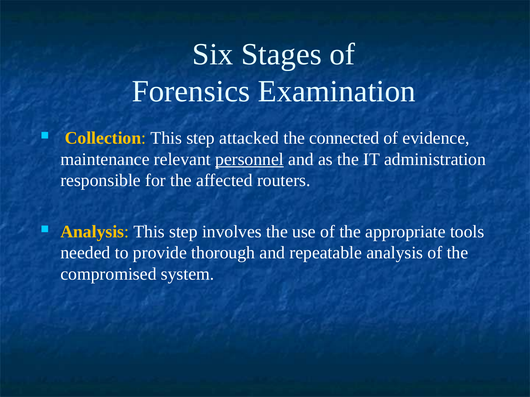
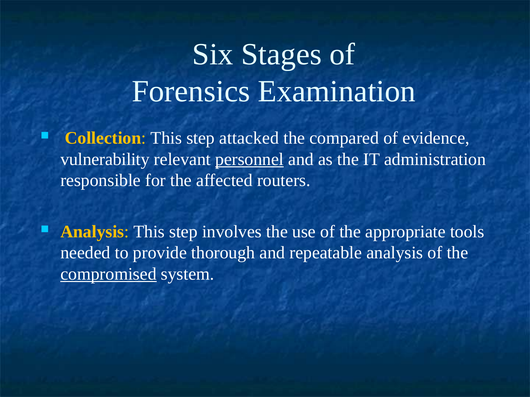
connected: connected -> compared
maintenance: maintenance -> vulnerability
compromised underline: none -> present
